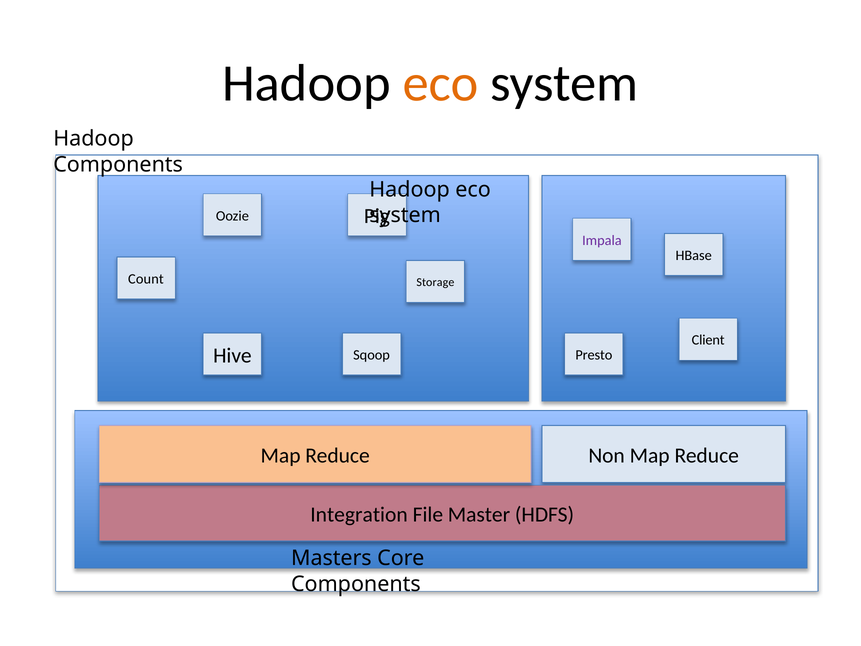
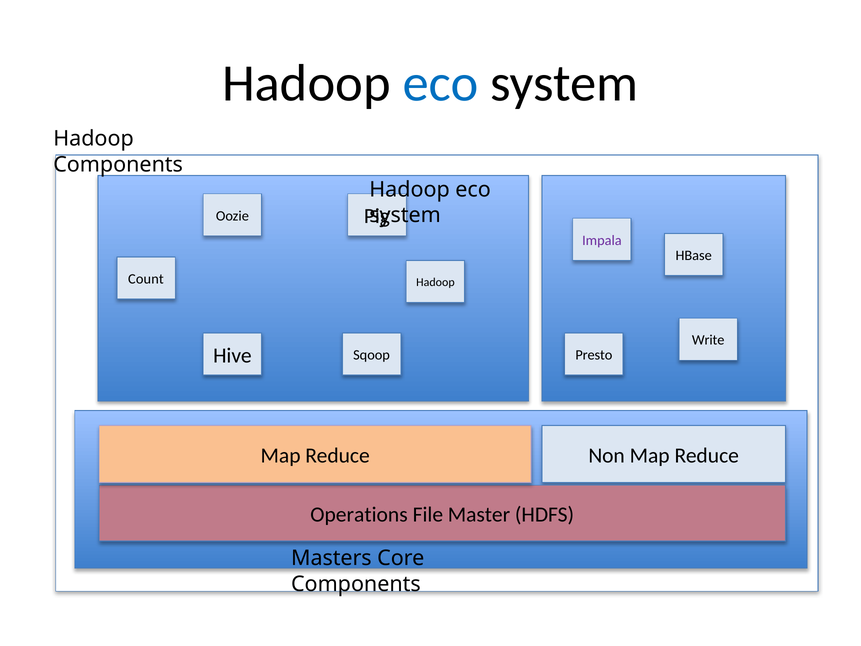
eco at (441, 83) colour: orange -> blue
Storage at (435, 282): Storage -> Hadoop
Client: Client -> Write
Integration: Integration -> Operations
